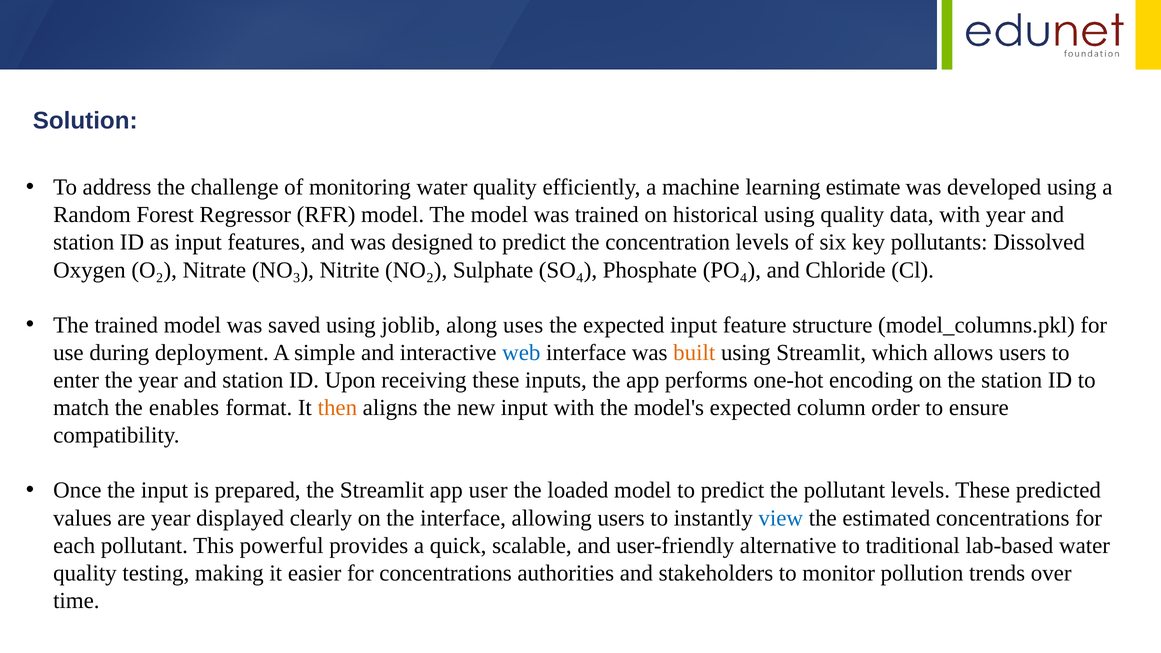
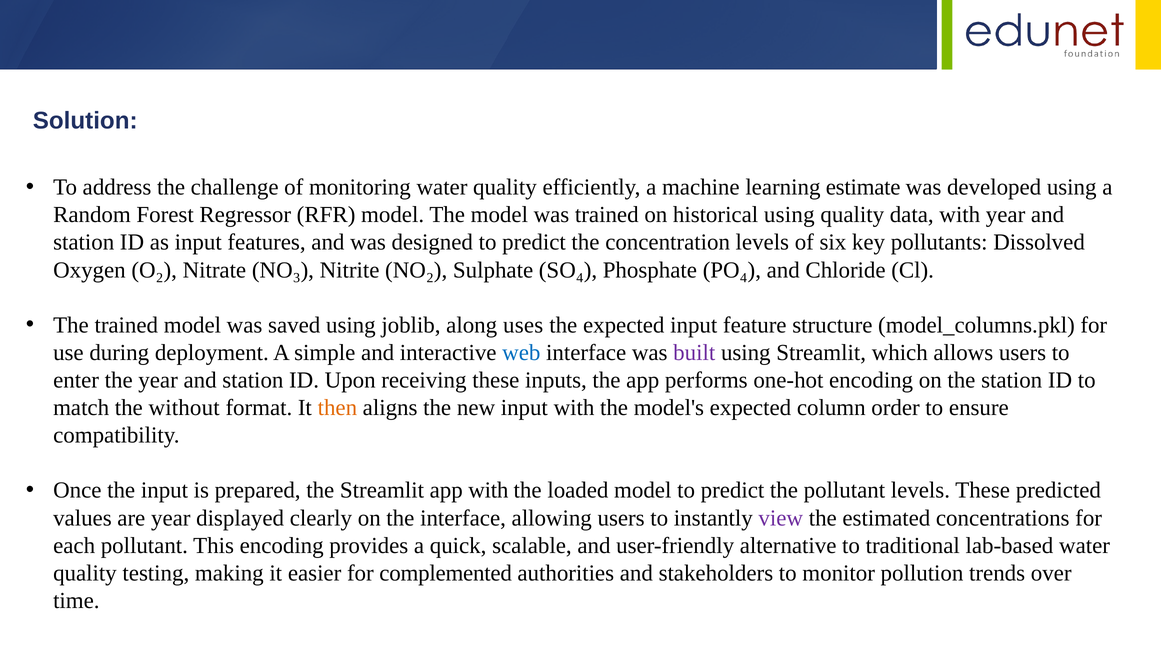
built colour: orange -> purple
enables: enables -> without
app user: user -> with
view colour: blue -> purple
This powerful: powerful -> encoding
for concentrations: concentrations -> complemented
